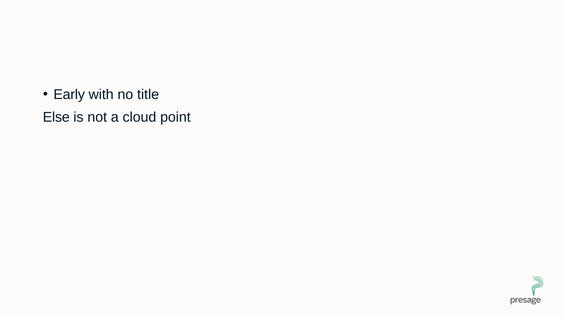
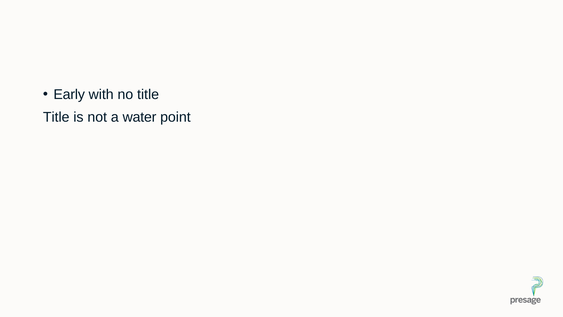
Else at (56, 117): Else -> Title
cloud: cloud -> water
